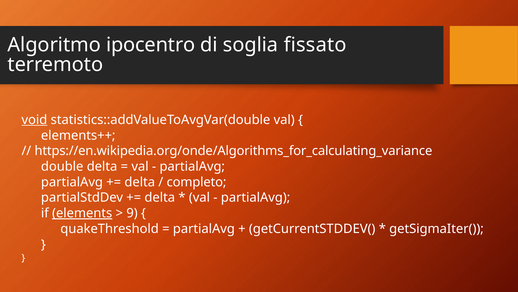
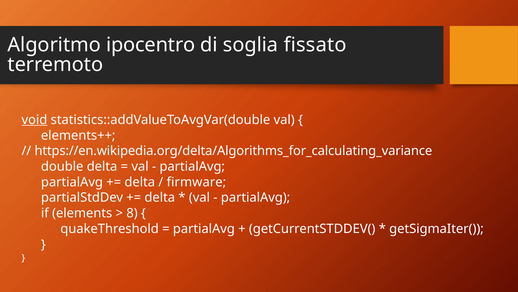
https://en.wikipedia.org/onde/Algorithms_for_calculating_variance: https://en.wikipedia.org/onde/Algorithms_for_calculating_variance -> https://en.wikipedia.org/delta/Algorithms_for_calculating_variance
completo: completo -> firmware
elements underline: present -> none
9: 9 -> 8
